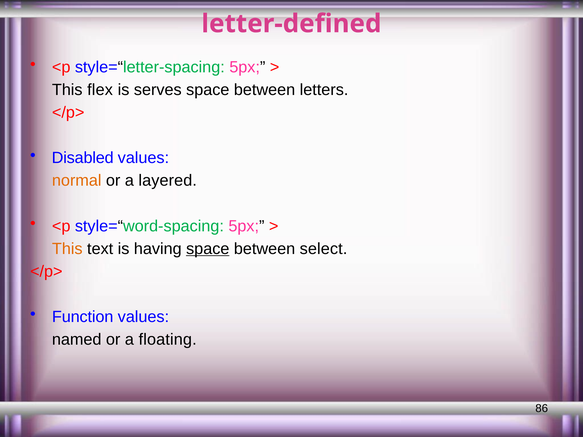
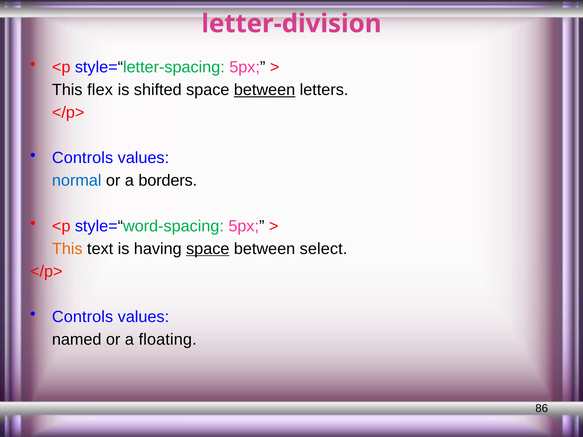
letter-defined: letter-defined -> letter-division
serves: serves -> shifted
between at (265, 90) underline: none -> present
Disabled at (83, 158): Disabled -> Controls
normal colour: orange -> blue
layered: layered -> borders
Function at (83, 317): Function -> Controls
